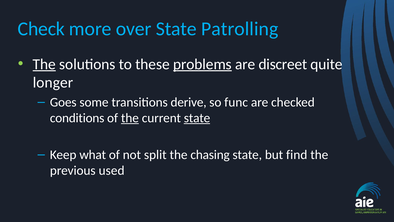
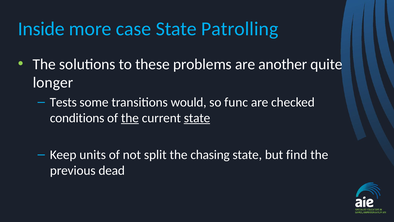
Check: Check -> Inside
over: over -> case
The at (44, 64) underline: present -> none
problems underline: present -> none
discreet: discreet -> another
Goes: Goes -> Tests
derive: derive -> would
what: what -> units
used: used -> dead
